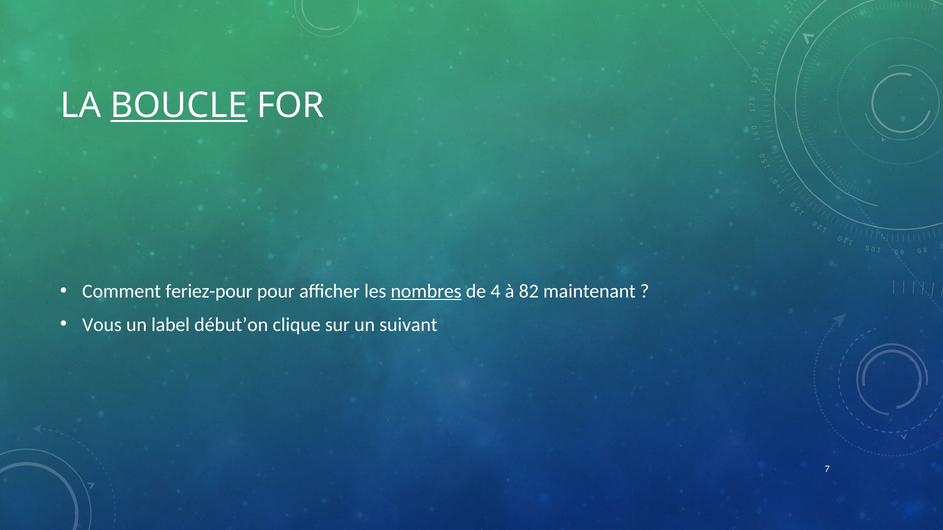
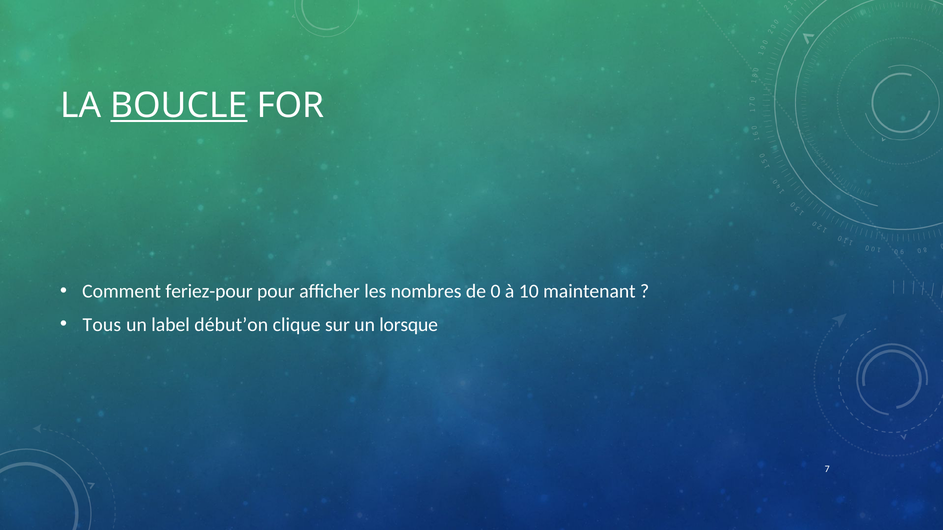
nombres underline: present -> none
4: 4 -> 0
82: 82 -> 10
Vous: Vous -> Tous
suivant: suivant -> lorsque
